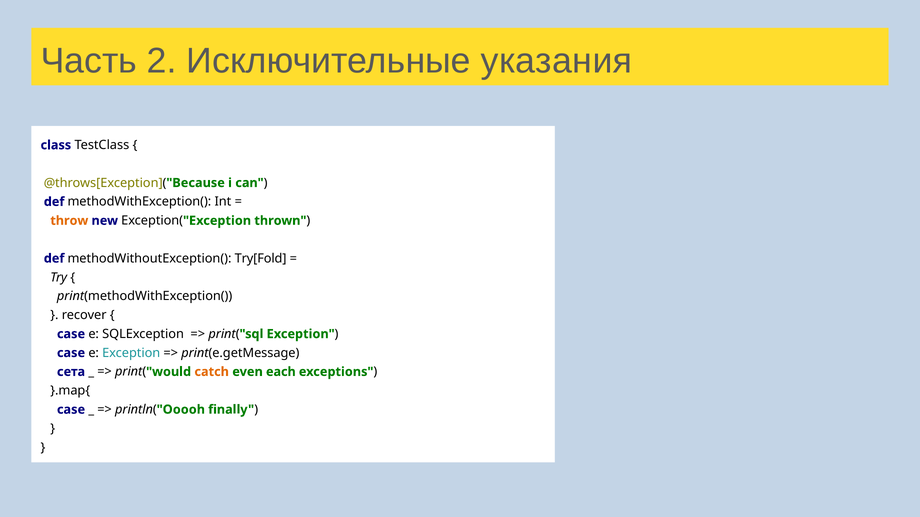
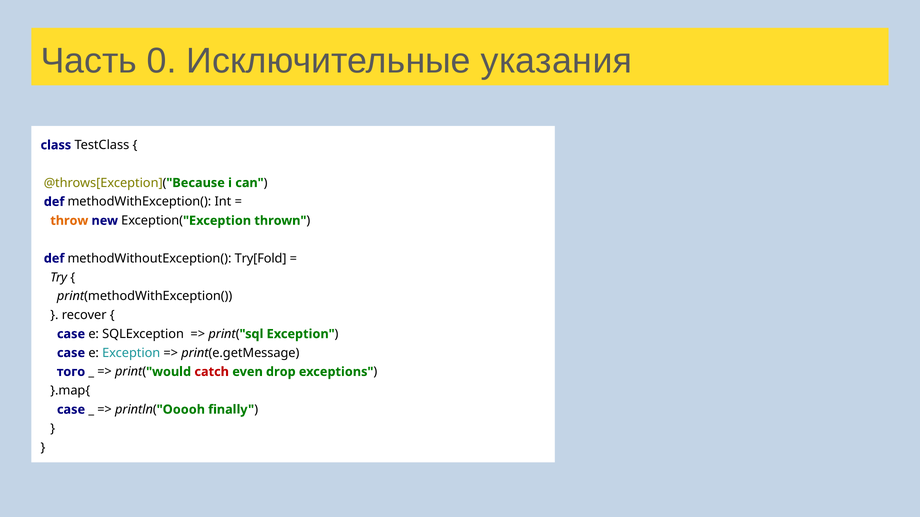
2: 2 -> 0
сета: сета -> того
catch colour: orange -> red
each: each -> drop
